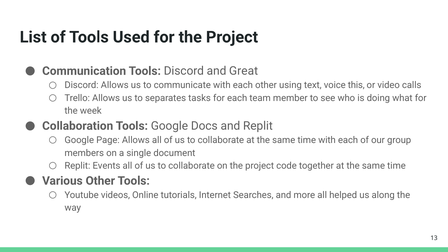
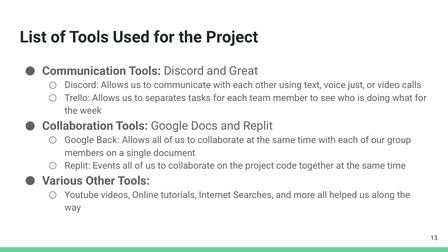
this: this -> just
Page: Page -> Back
